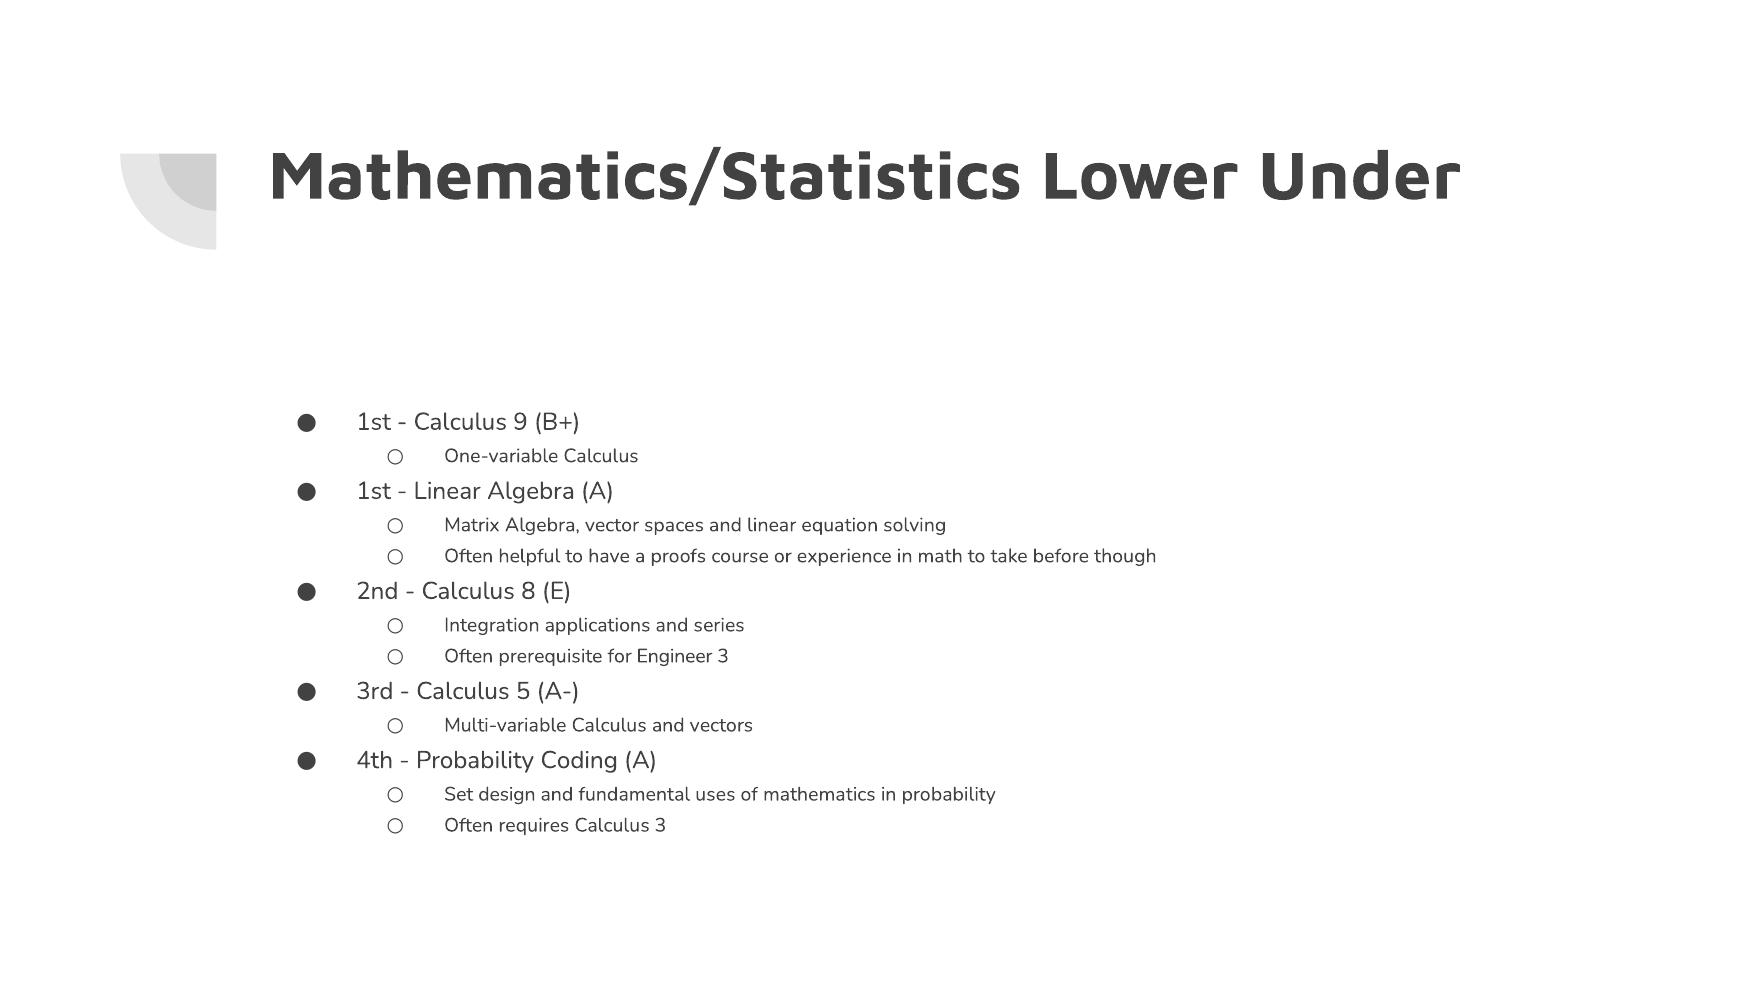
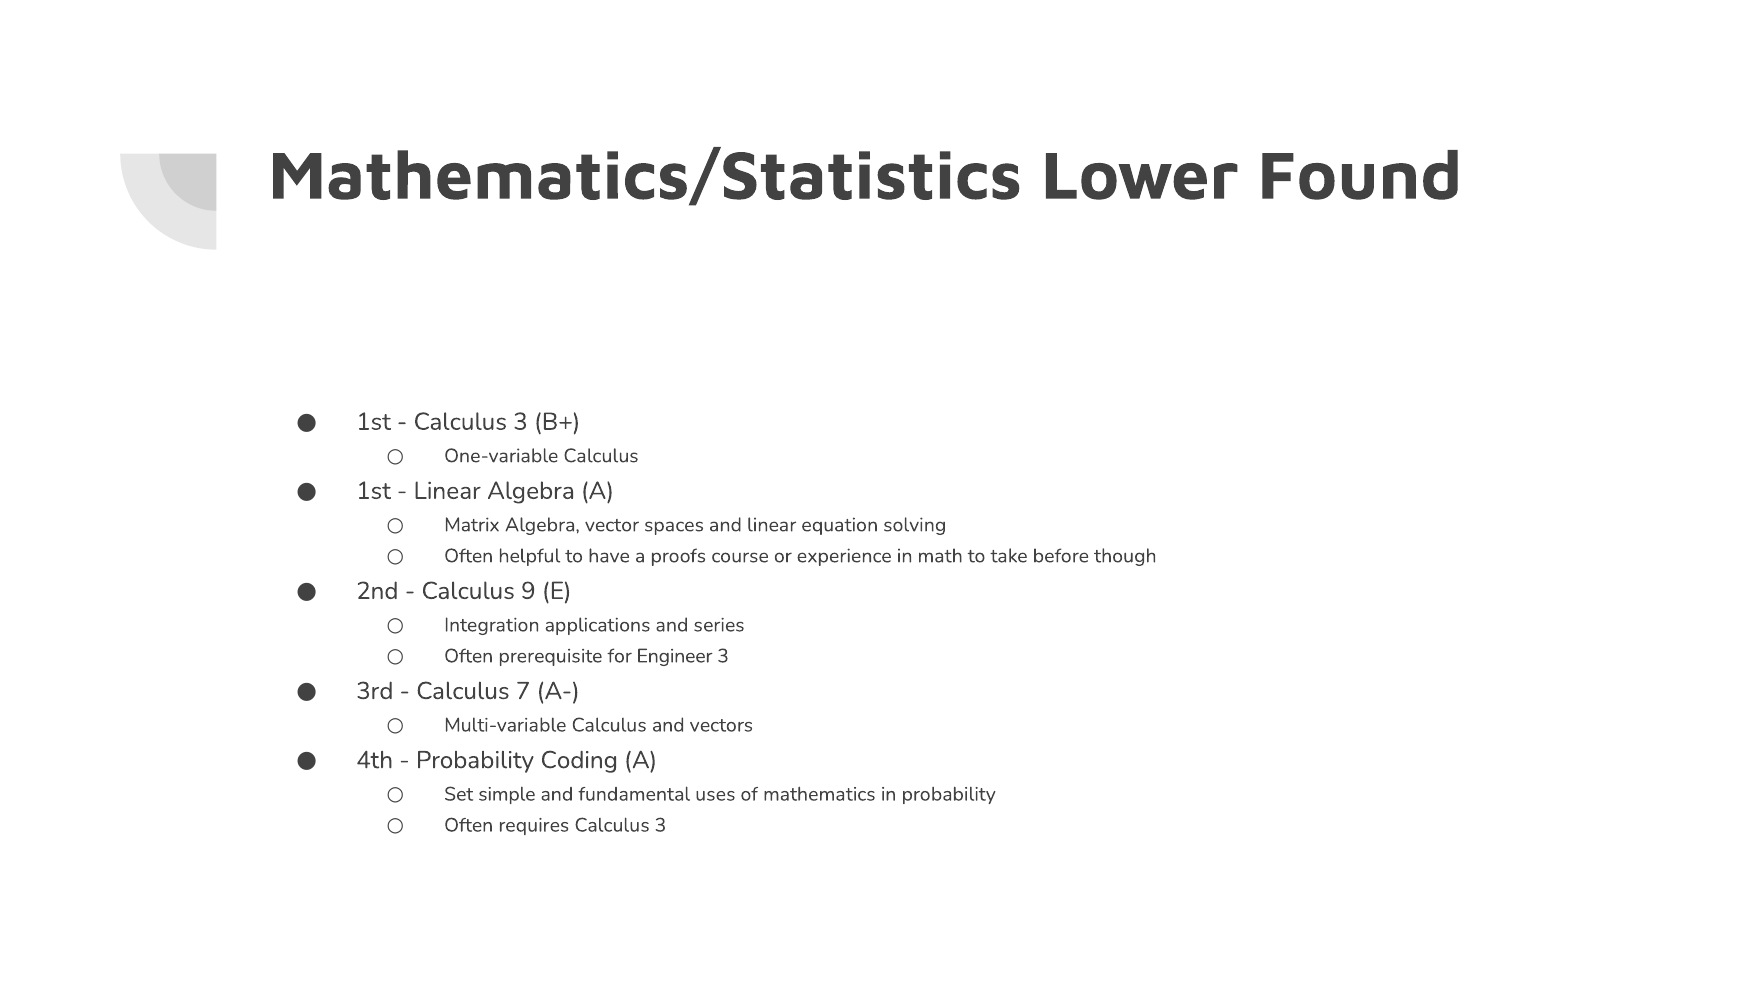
Under: Under -> Found
9 at (520, 422): 9 -> 3
8: 8 -> 9
5: 5 -> 7
design: design -> simple
